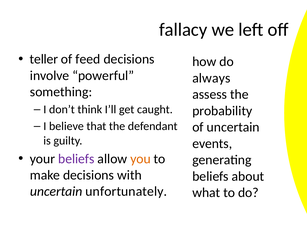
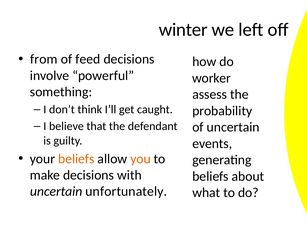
fallacy: fallacy -> winter
teller: teller -> from
always: always -> worker
beliefs at (76, 159) colour: purple -> orange
